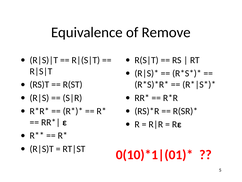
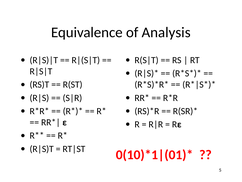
Remove: Remove -> Analysis
